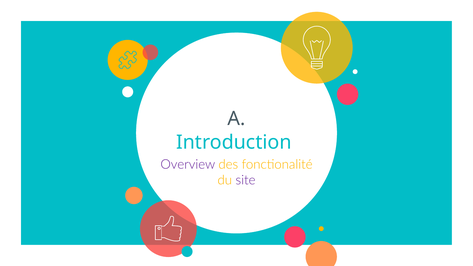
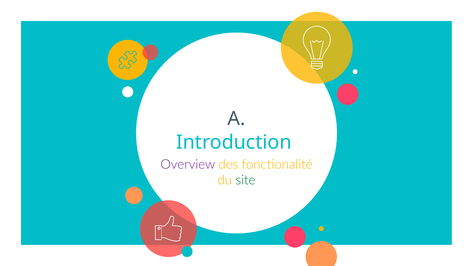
site colour: purple -> green
